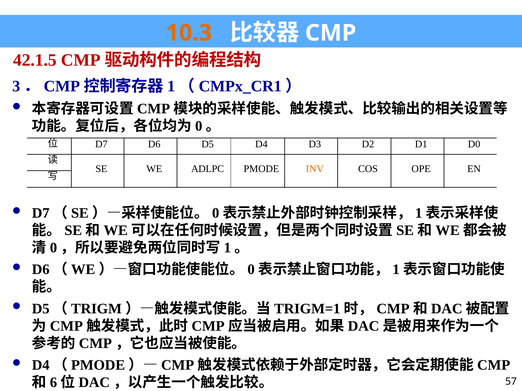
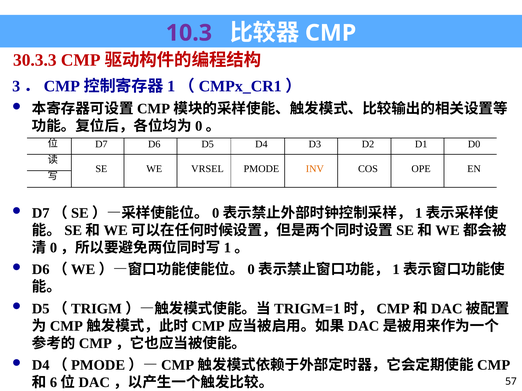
10.3 colour: orange -> purple
42.1.5: 42.1.5 -> 30.3.3
ADLPC: ADLPC -> VRSEL
